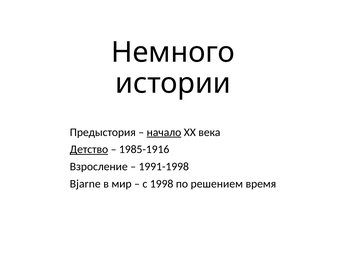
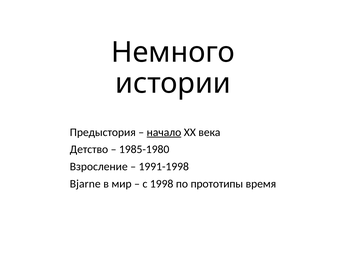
Детство underline: present -> none
1985-1916: 1985-1916 -> 1985-1980
решением: решением -> прототипы
